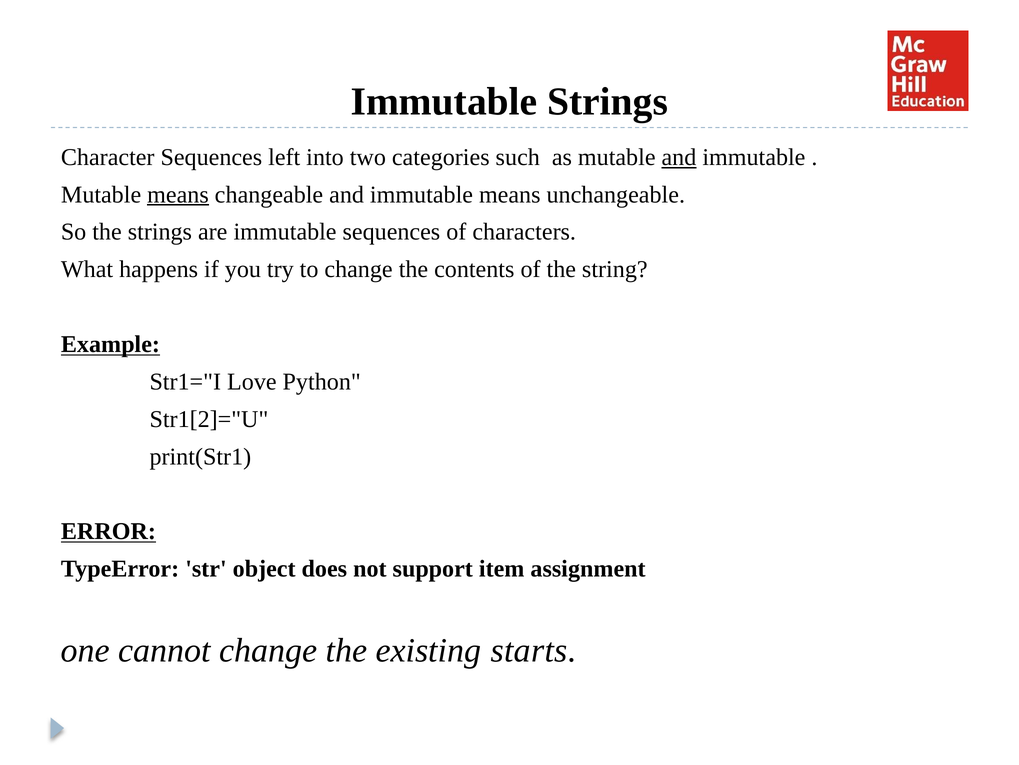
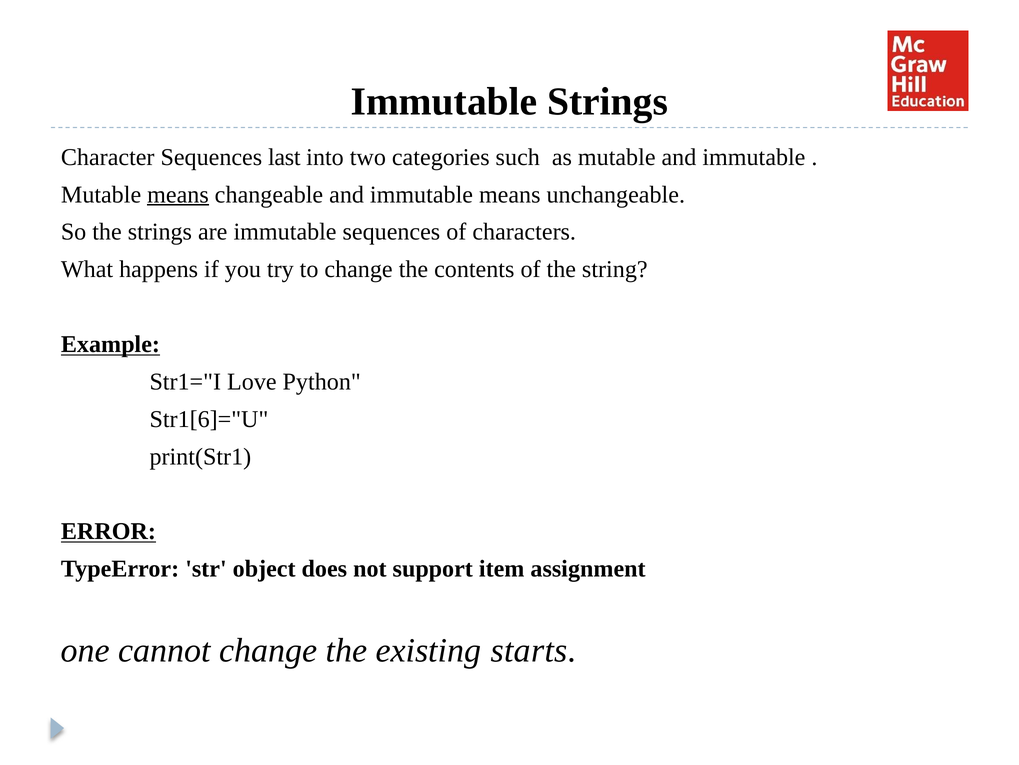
left: left -> last
and at (679, 157) underline: present -> none
Str1[2]="U: Str1[2]="U -> Str1[6]="U
